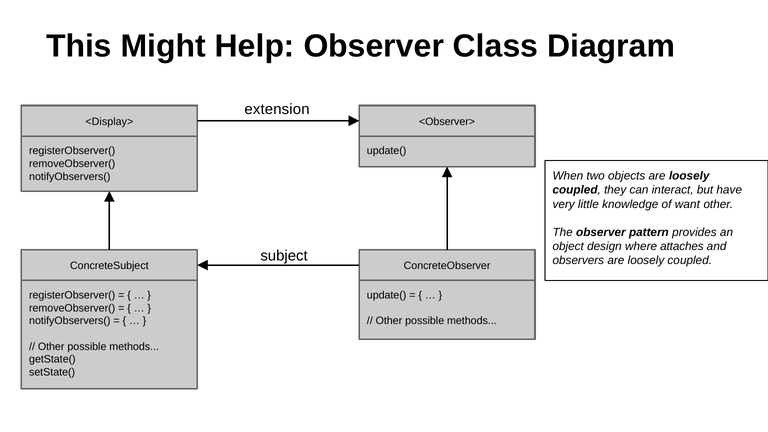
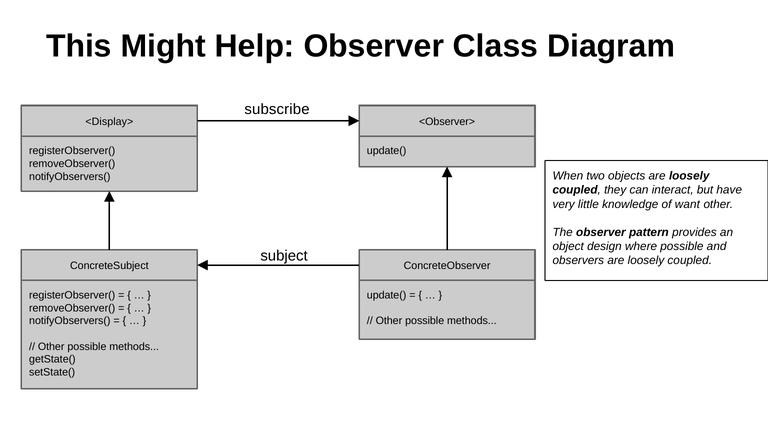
extension: extension -> subscribe
where attaches: attaches -> possible
